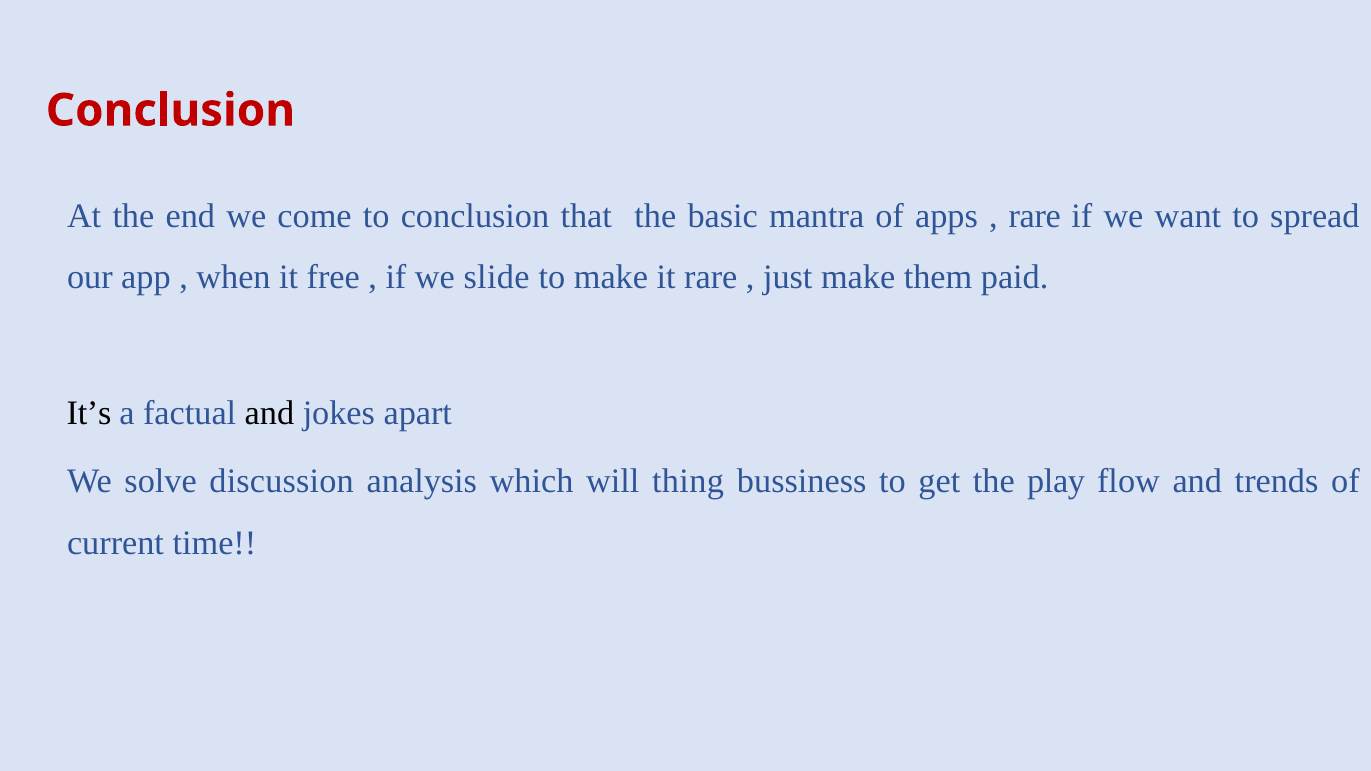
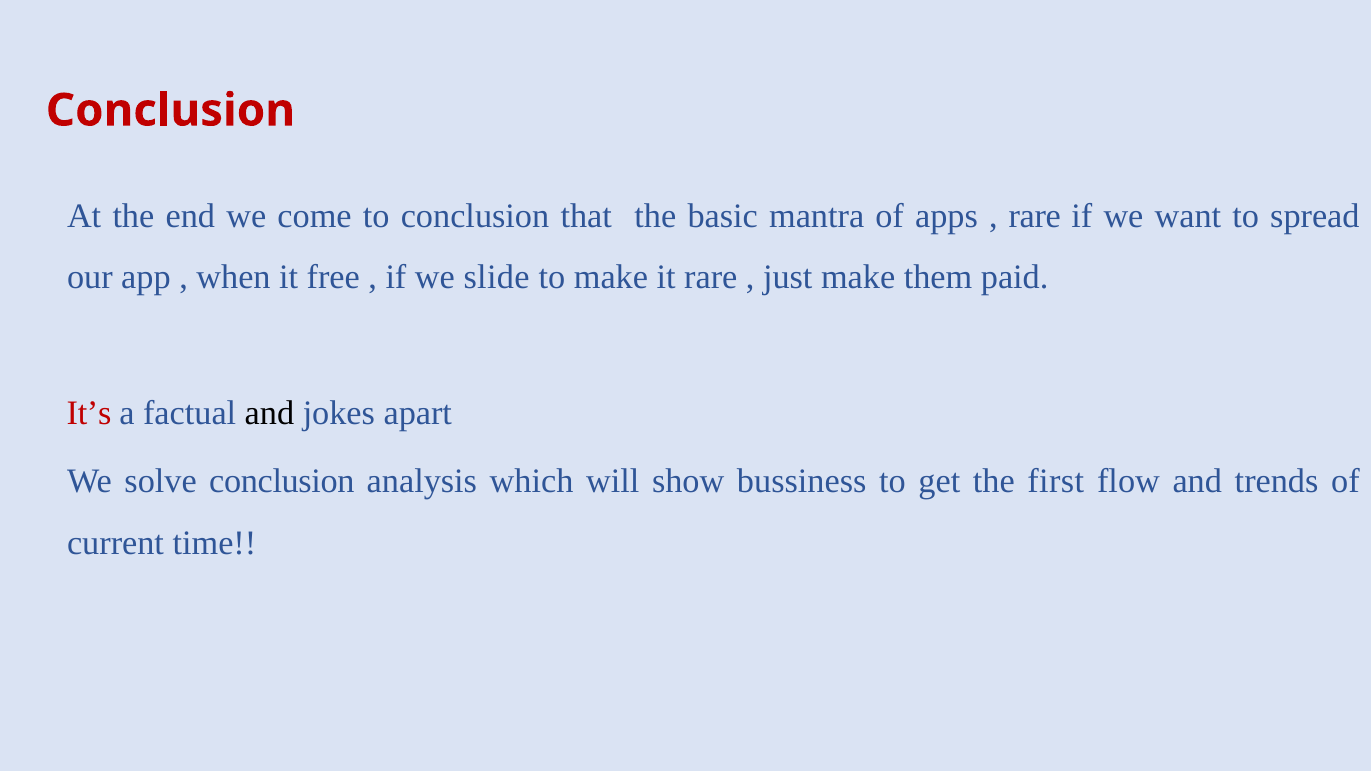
It’s colour: black -> red
solve discussion: discussion -> conclusion
thing: thing -> show
play: play -> first
